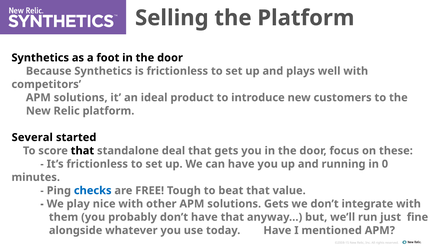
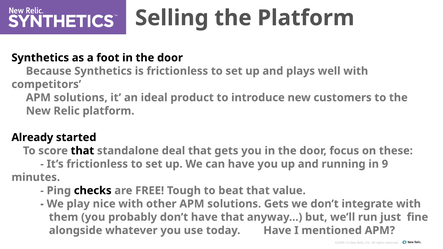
Several: Several -> Already
0: 0 -> 9
checks colour: blue -> black
